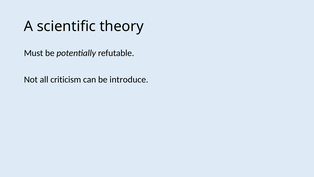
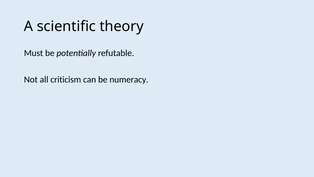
introduce: introduce -> numeracy
